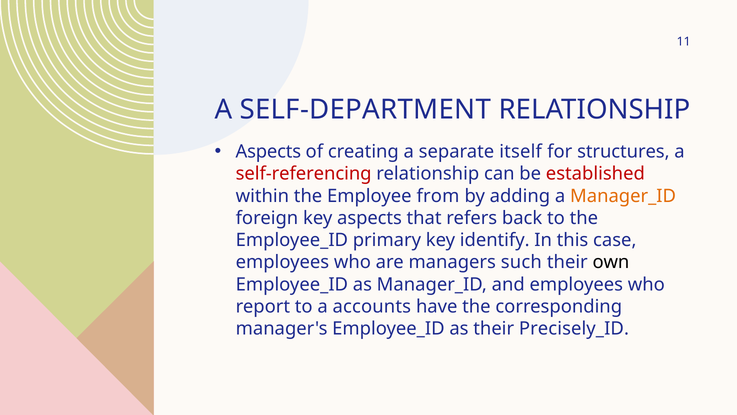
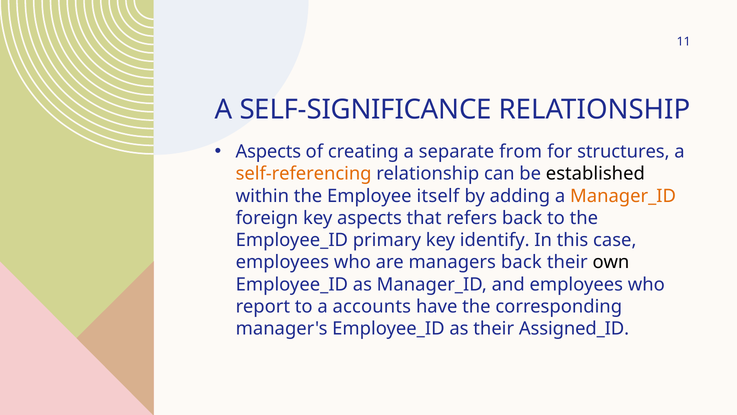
SELF-DEPARTMENT: SELF-DEPARTMENT -> SELF-SIGNIFICANCE
itself: itself -> from
self-referencing colour: red -> orange
established colour: red -> black
from: from -> itself
managers such: such -> back
Precisely_ID: Precisely_ID -> Assigned_ID
